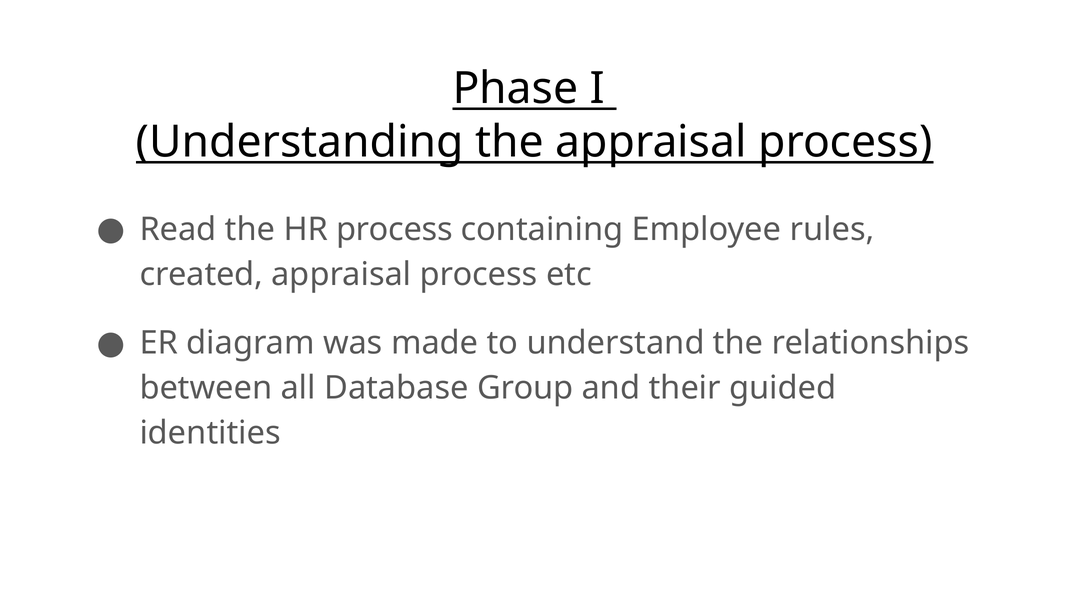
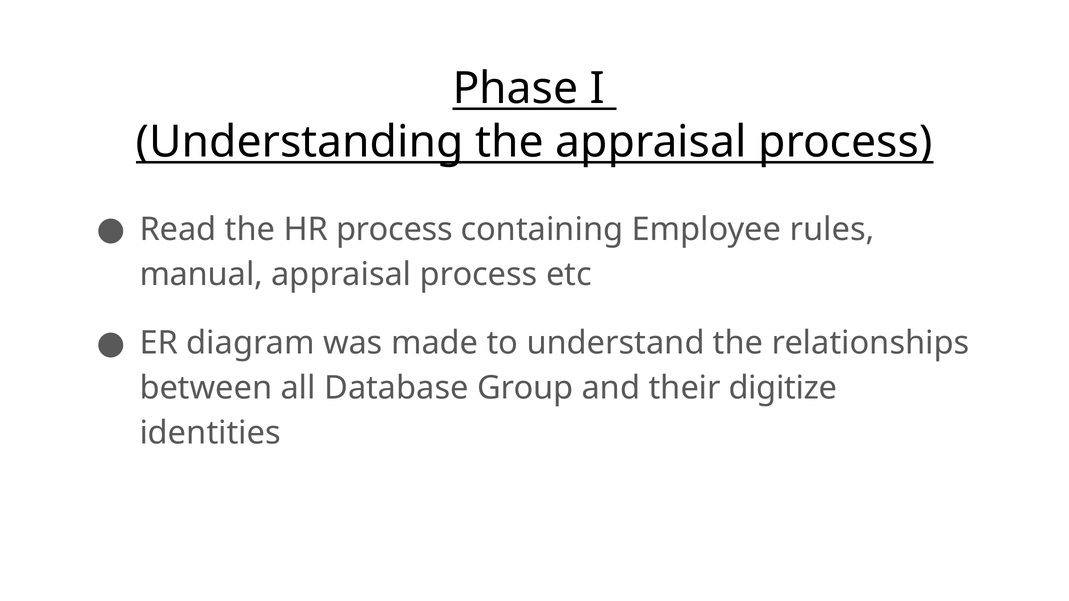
created: created -> manual
guided: guided -> digitize
